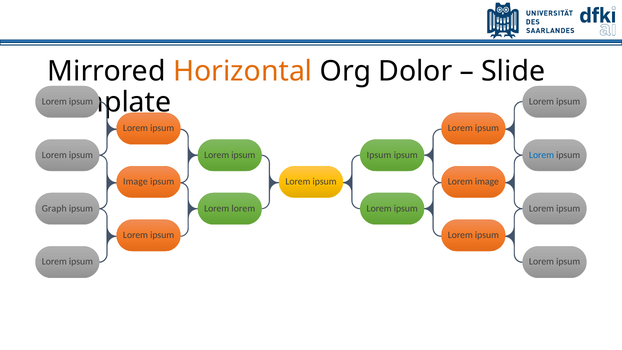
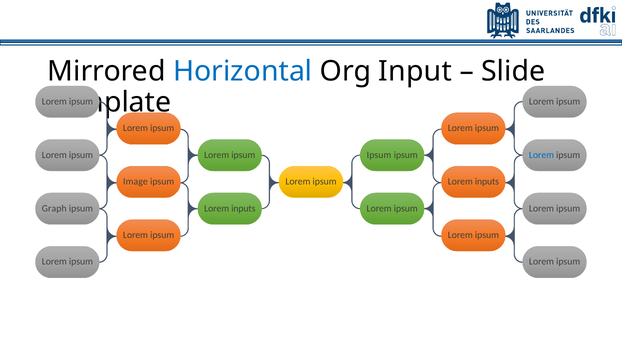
Horizontal colour: orange -> blue
Dolor: Dolor -> Input
image at (487, 182): image -> inputs
lorem at (243, 208): lorem -> inputs
